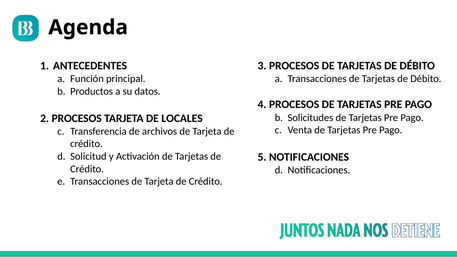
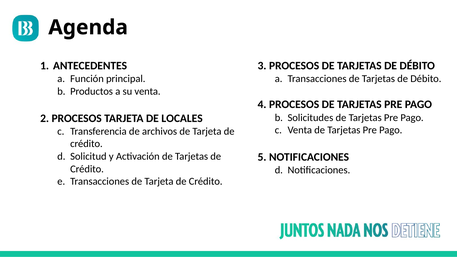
su datos: datos -> venta
